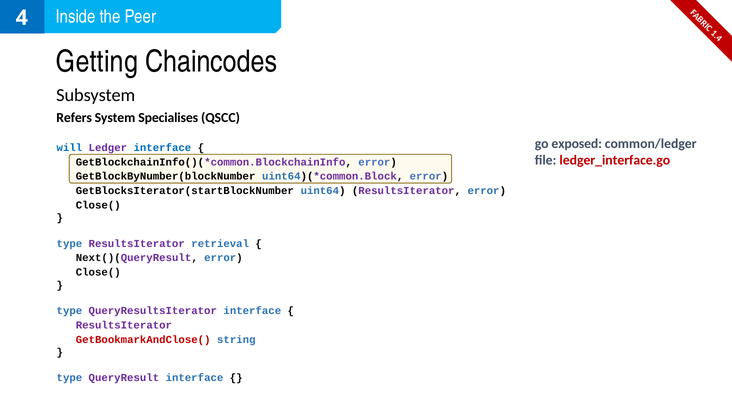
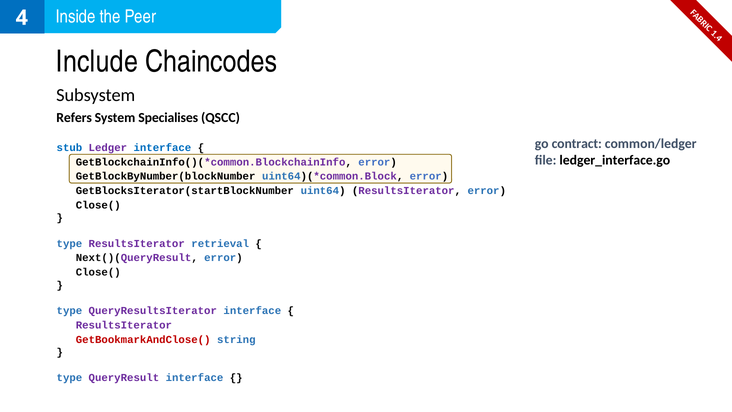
Getting: Getting -> Include
exposed: exposed -> contract
will: will -> stub
ledger_interface.go colour: red -> black
